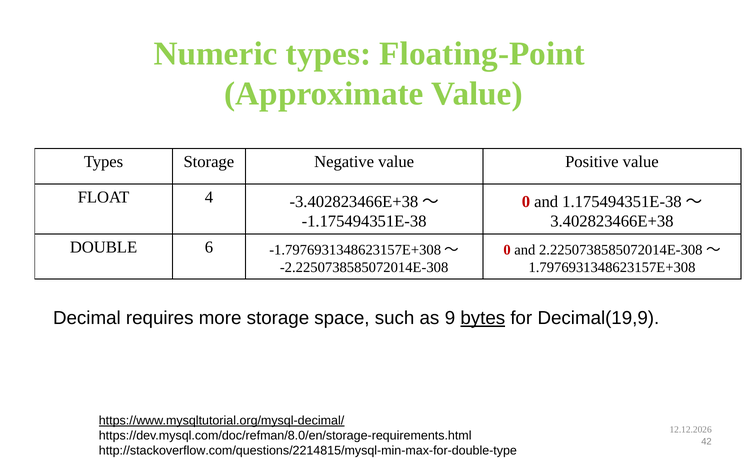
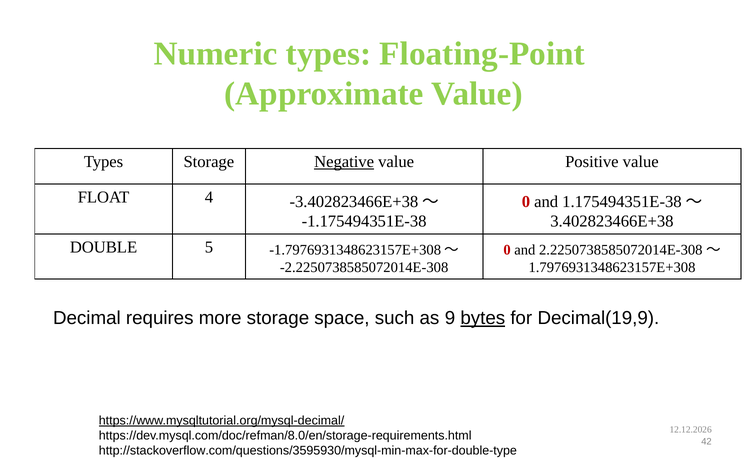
Negative underline: none -> present
6: 6 -> 5
http://stackoverflow.com/questions/2214815/mysql-min-max-for-double-type: http://stackoverflow.com/questions/2214815/mysql-min-max-for-double-type -> http://stackoverflow.com/questions/3595930/mysql-min-max-for-double-type
